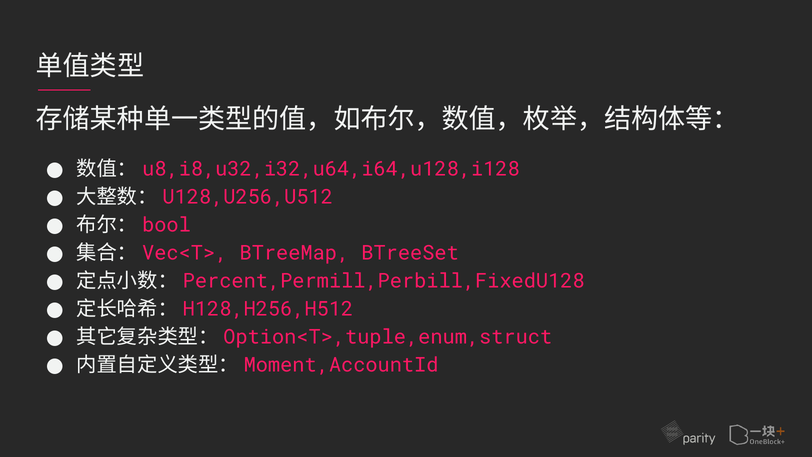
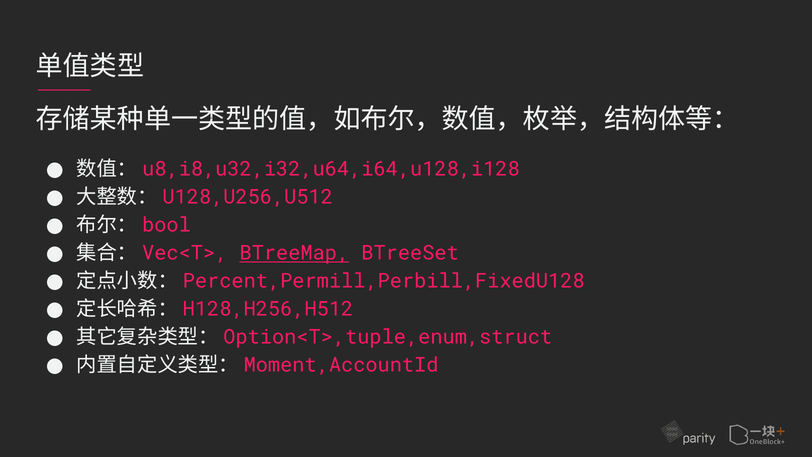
BTreeMap underline: none -> present
